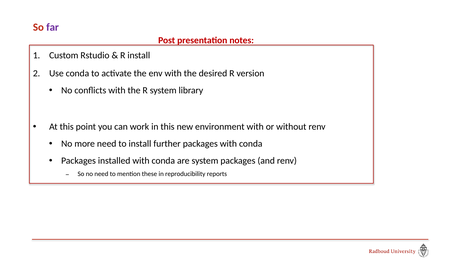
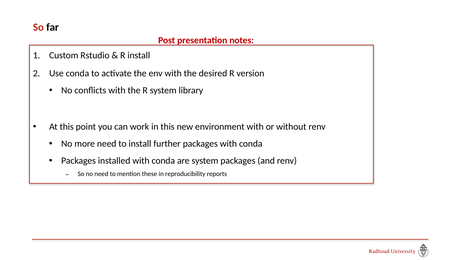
far colour: purple -> black
